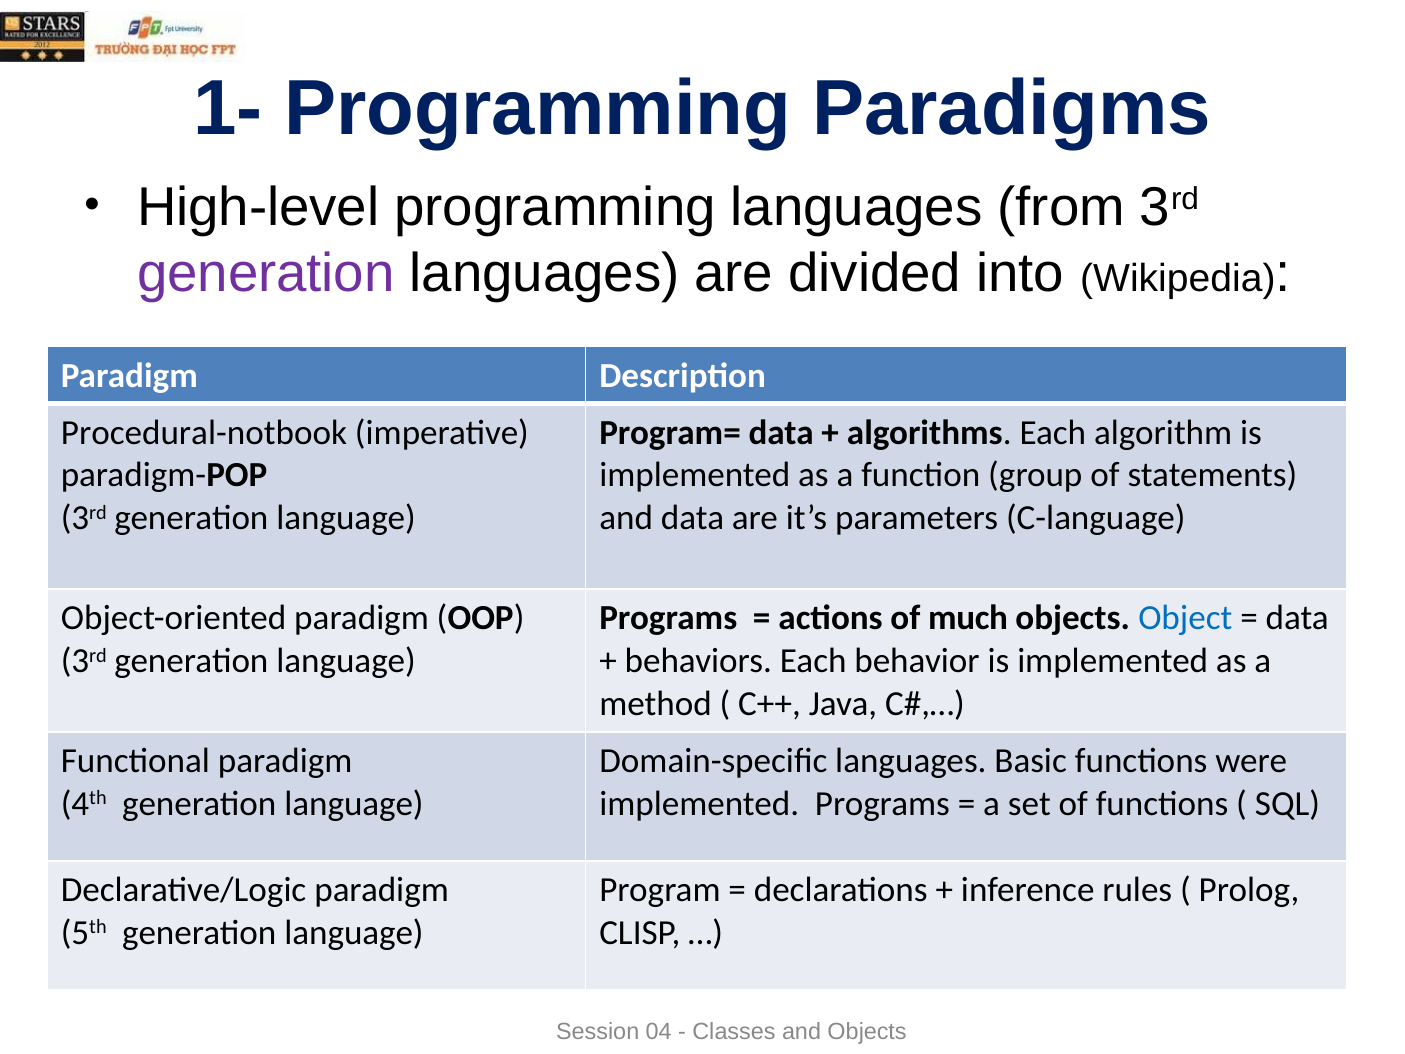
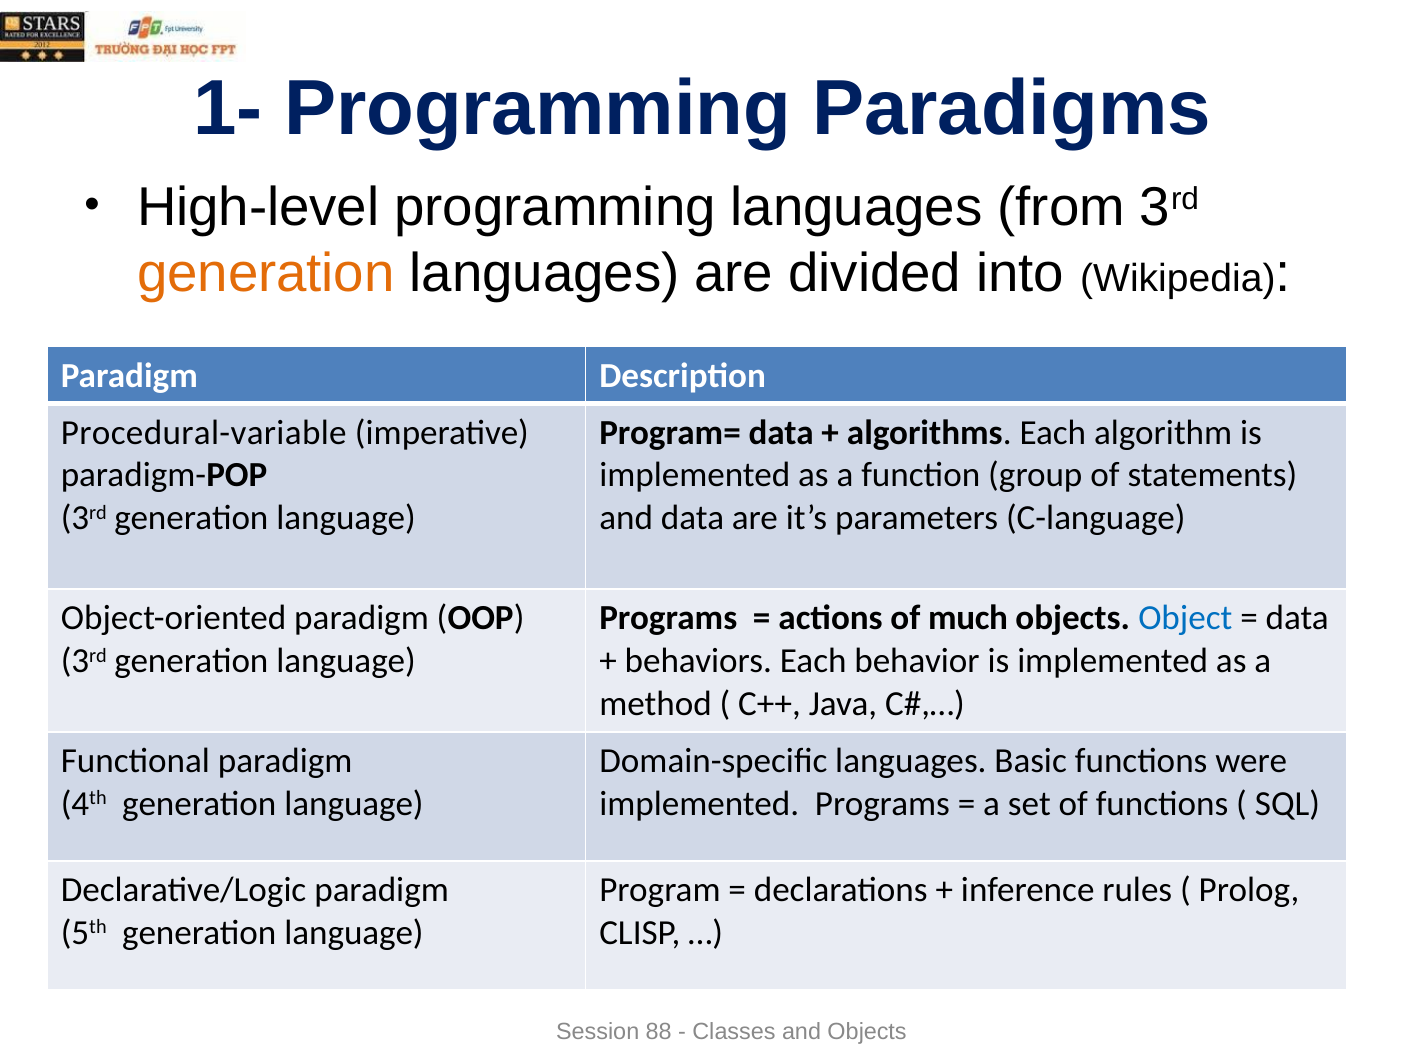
generation at (266, 273) colour: purple -> orange
Procedural-notbook: Procedural-notbook -> Procedural-variable
04: 04 -> 88
